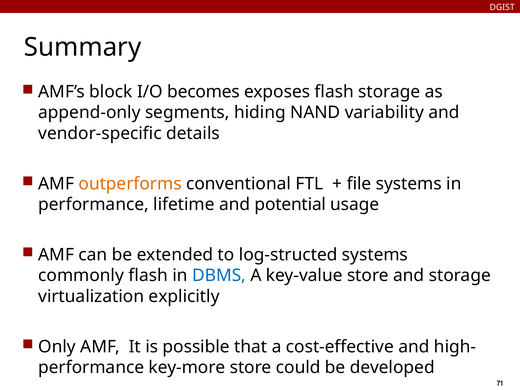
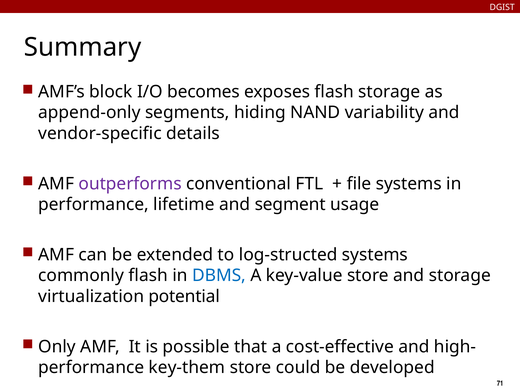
outperforms colour: orange -> purple
potential: potential -> segment
explicitly: explicitly -> potential
key-more: key-more -> key-them
